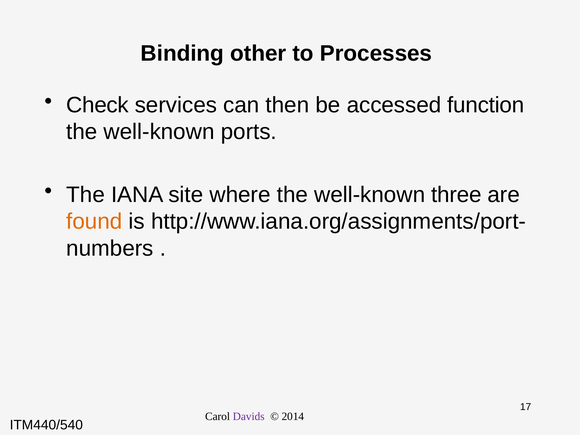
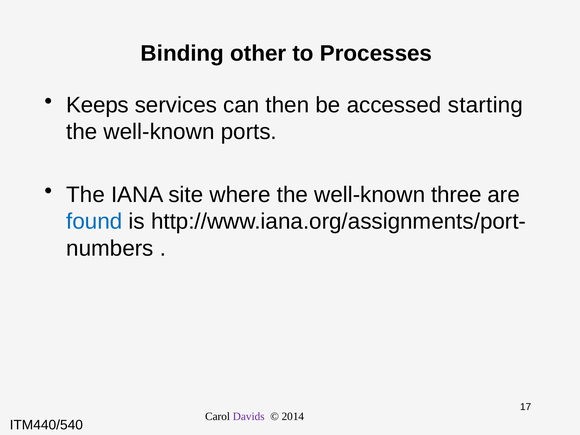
Check: Check -> Keeps
function: function -> starting
found colour: orange -> blue
